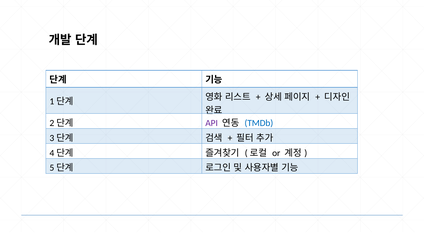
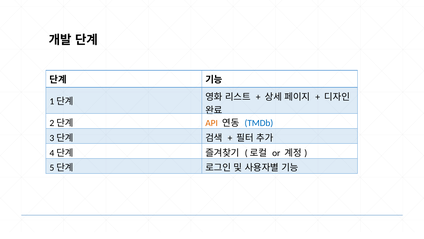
API colour: purple -> orange
